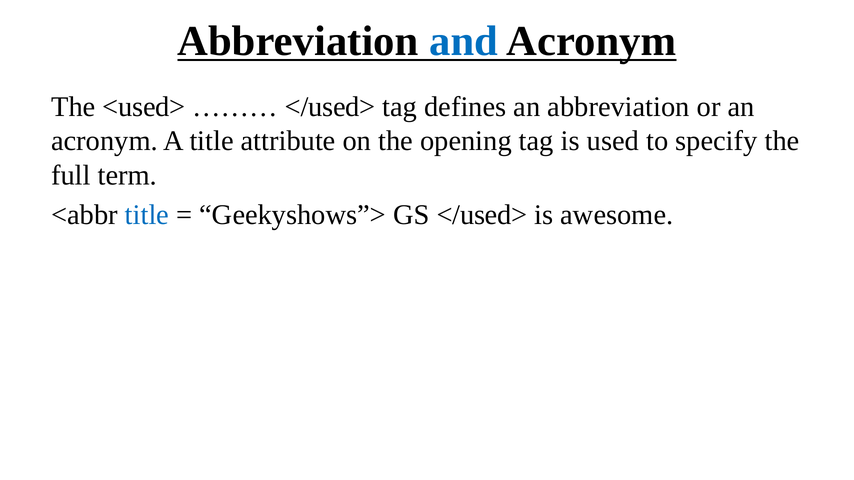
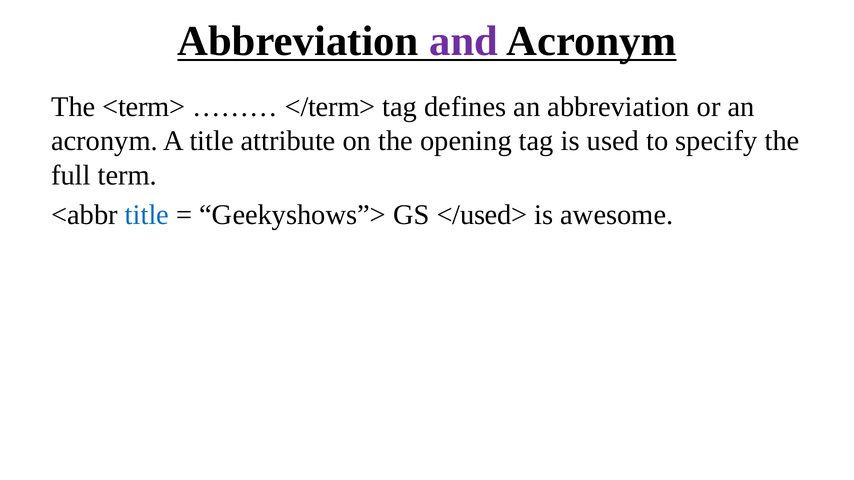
and colour: blue -> purple
<used>: <used> -> <term>
</used> at (330, 107): </used> -> </term>
